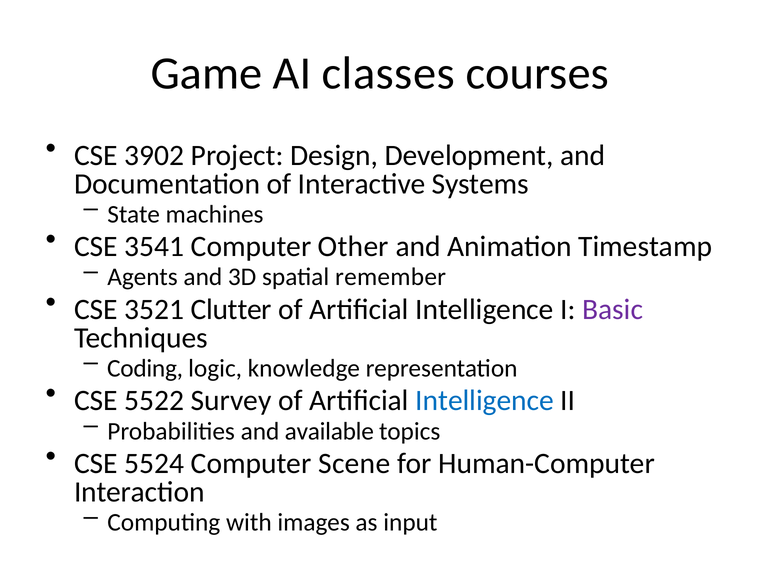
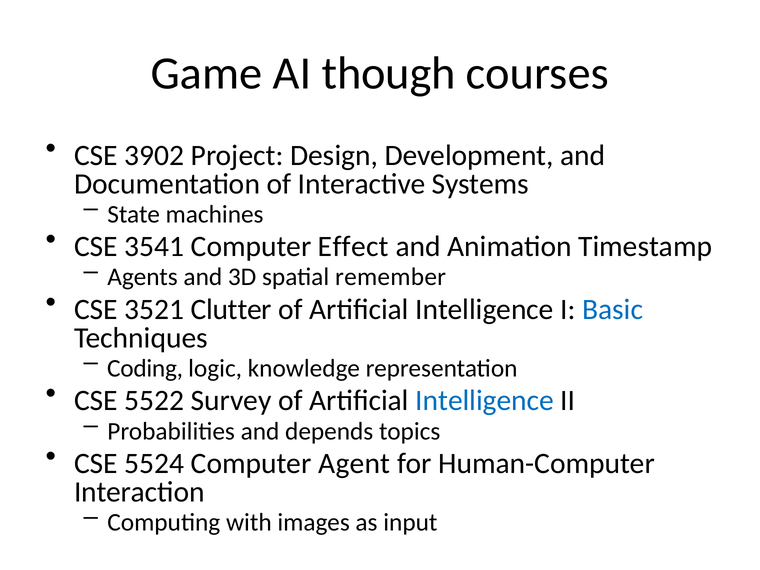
classes: classes -> though
Other: Other -> Effect
Basic colour: purple -> blue
available: available -> depends
Scene: Scene -> Agent
